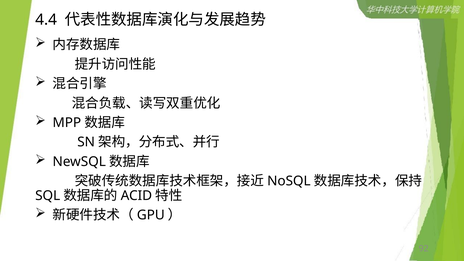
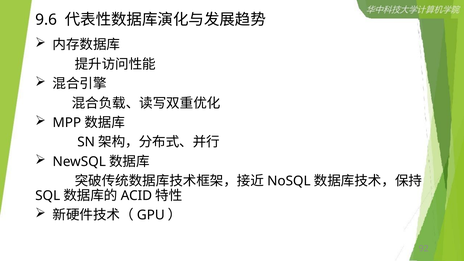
4.4: 4.4 -> 9.6
